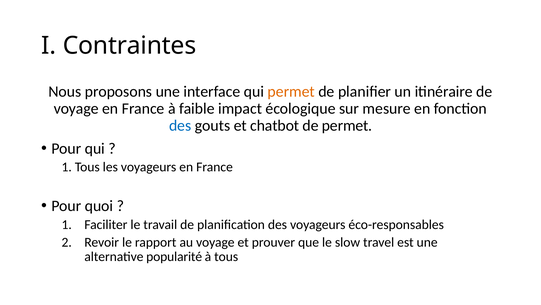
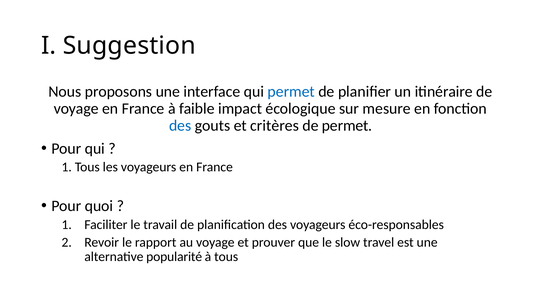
Contraintes: Contraintes -> Suggestion
permet at (291, 91) colour: orange -> blue
chatbot: chatbot -> critères
